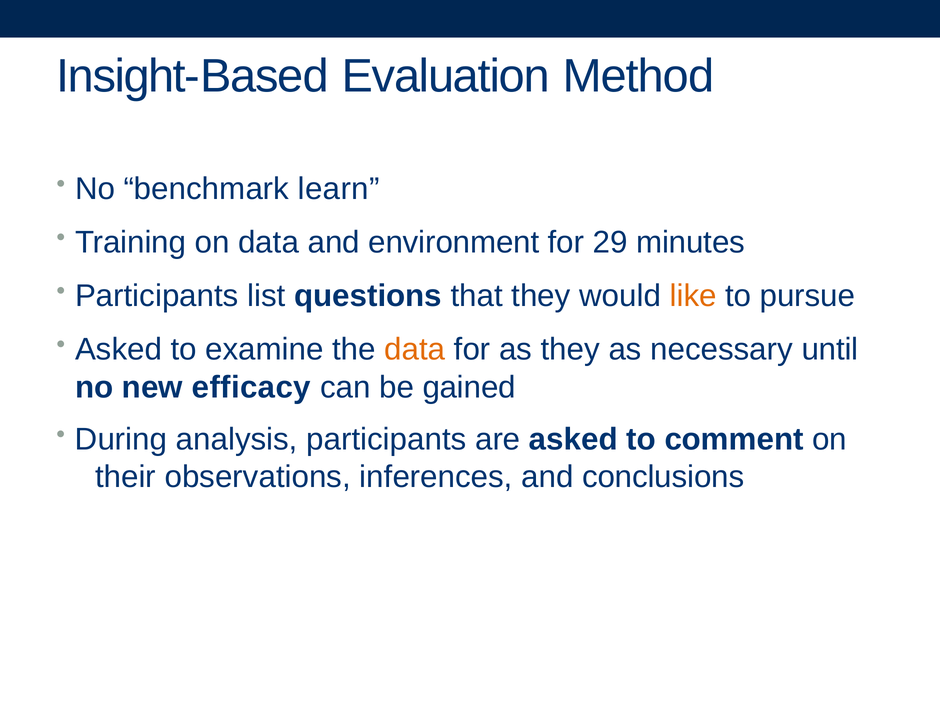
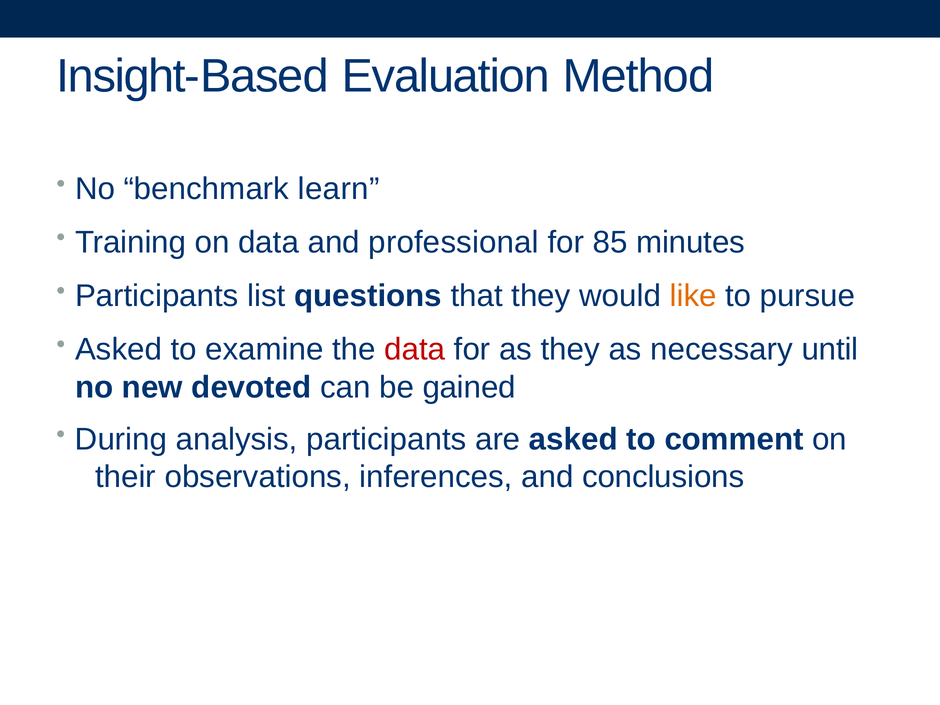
environment: environment -> professional
29: 29 -> 85
data at (415, 349) colour: orange -> red
efficacy: efficacy -> devoted
